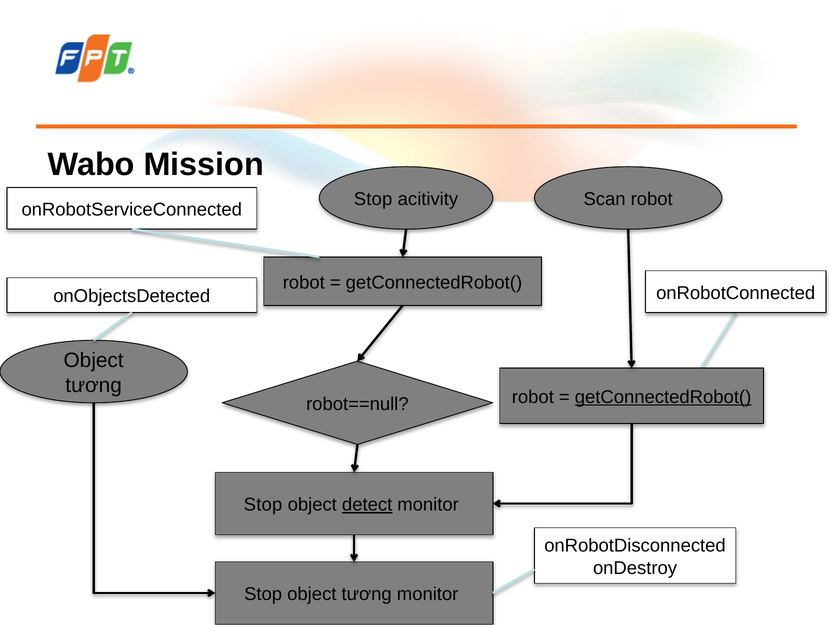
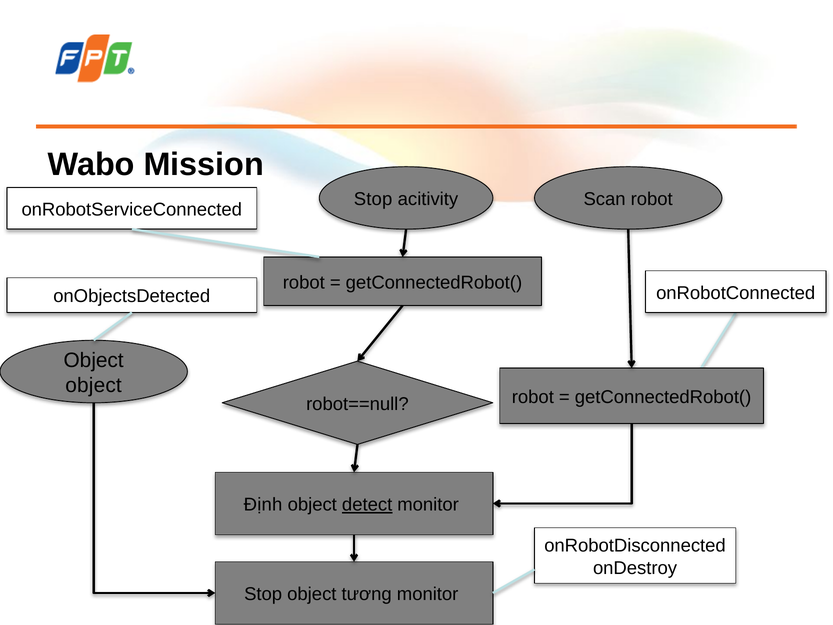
tương at (94, 385): tương -> object
getConnectedRobot( at (663, 397) underline: present -> none
Stop at (263, 505): Stop -> Định
